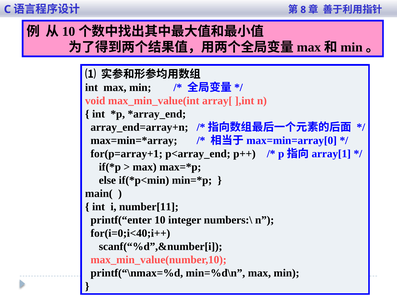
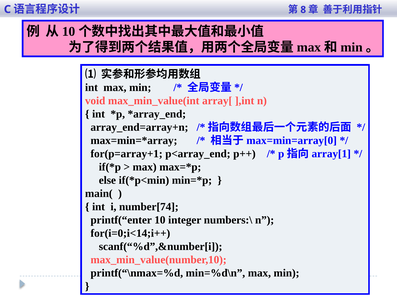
number[11: number[11 -> number[74
for(i=0;i<40;i++: for(i=0;i<40;i++ -> for(i=0;i<14;i++
